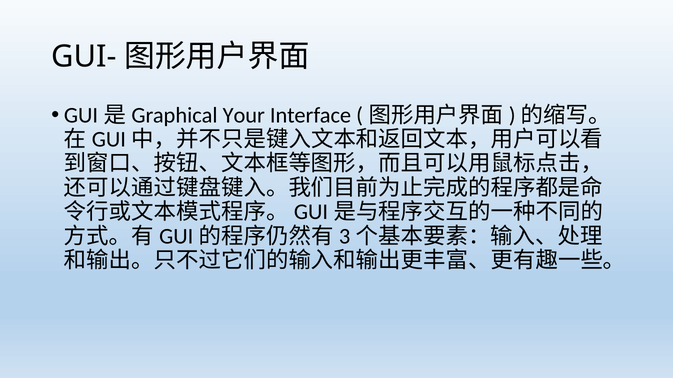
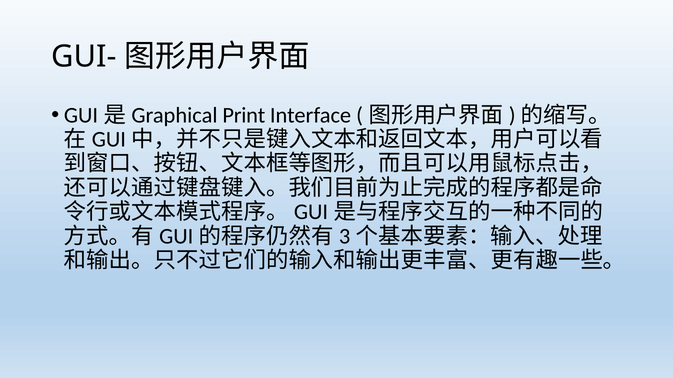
Your: Your -> Print
